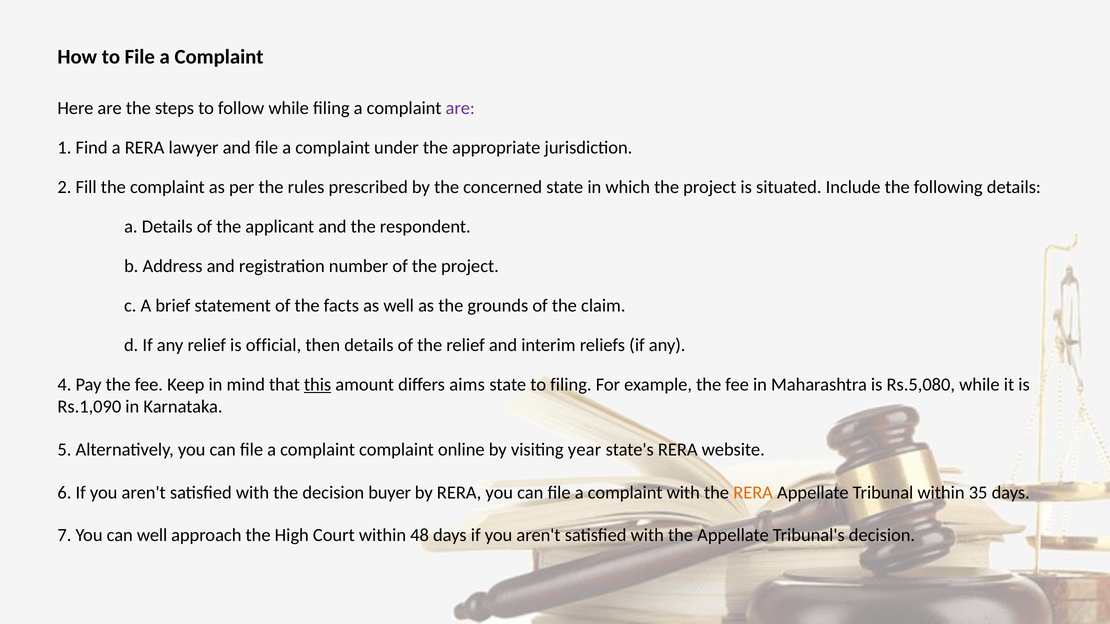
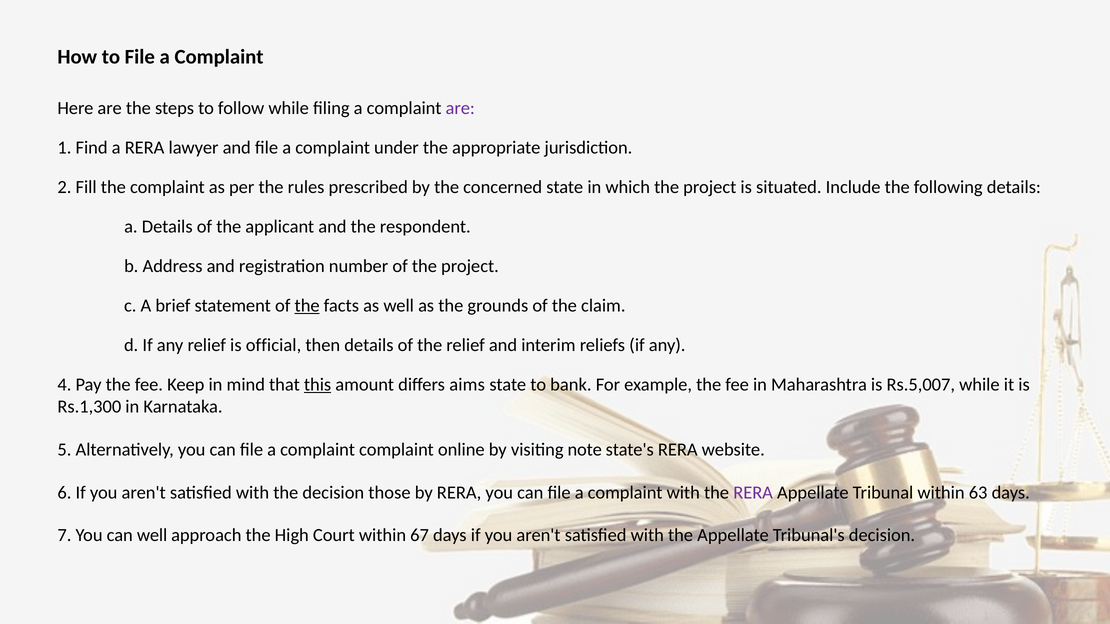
the at (307, 306) underline: none -> present
to filing: filing -> bank
Rs.5,080: Rs.5,080 -> Rs.5,007
Rs.1,090: Rs.1,090 -> Rs.1,300
year: year -> note
buyer: buyer -> those
RERA at (753, 493) colour: orange -> purple
35: 35 -> 63
48: 48 -> 67
